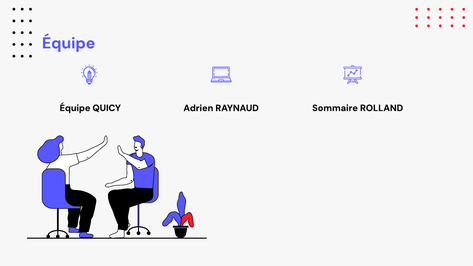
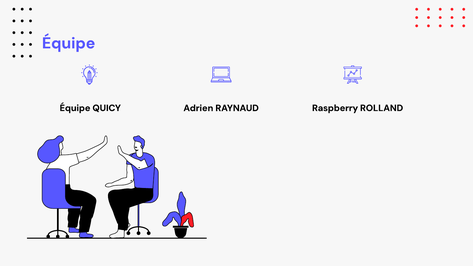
Sommaire: Sommaire -> Raspberry
